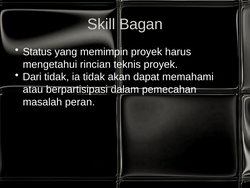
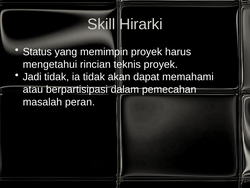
Bagan: Bagan -> Hirarki
Dari: Dari -> Jadi
